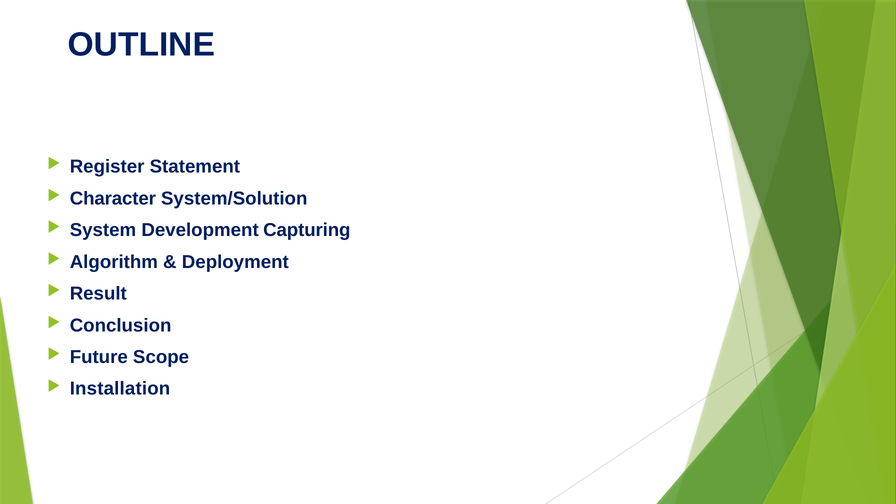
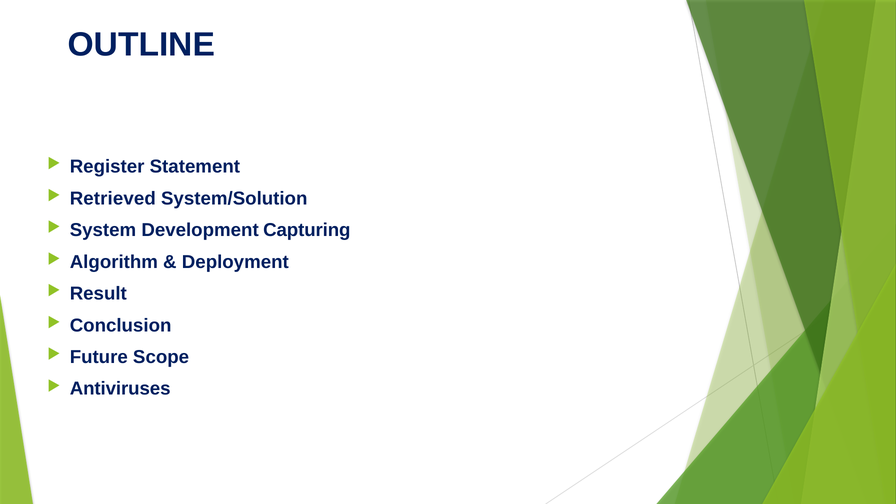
Character: Character -> Retrieved
Installation: Installation -> Antiviruses
